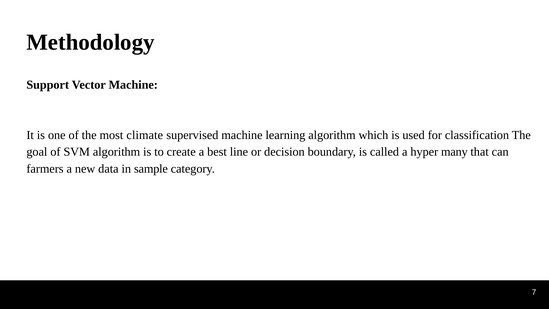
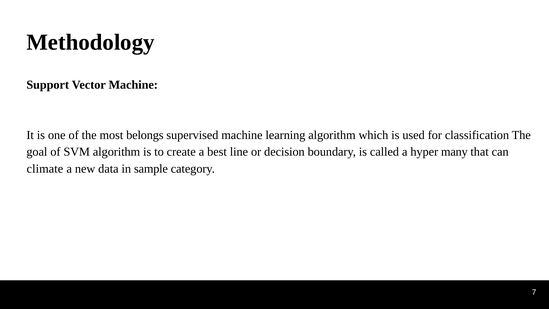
climate: climate -> belongs
farmers: farmers -> climate
